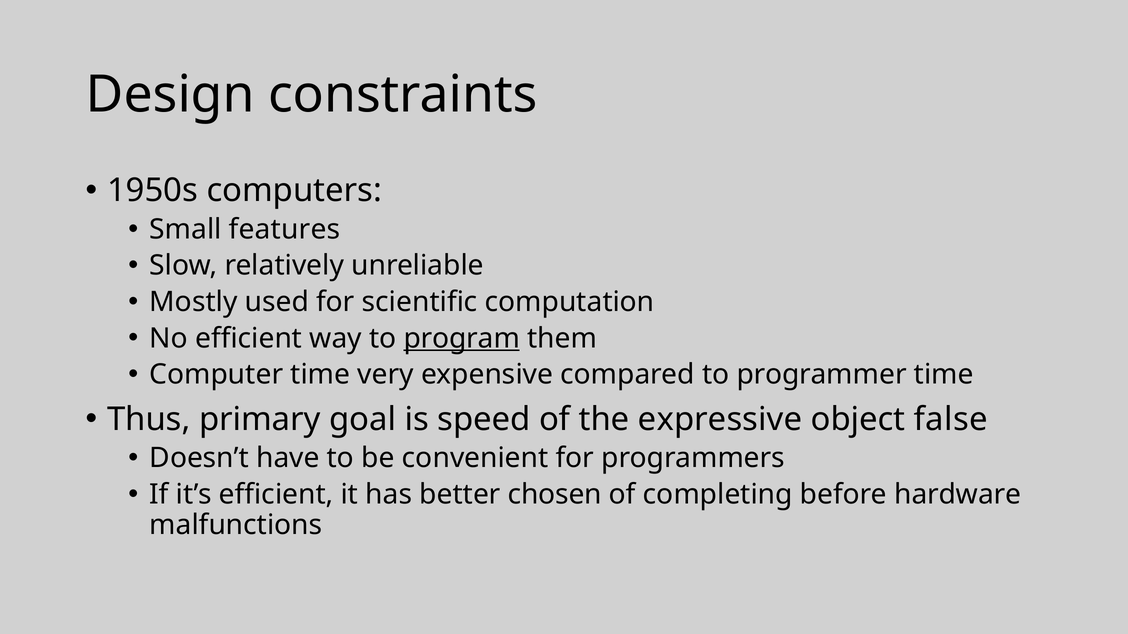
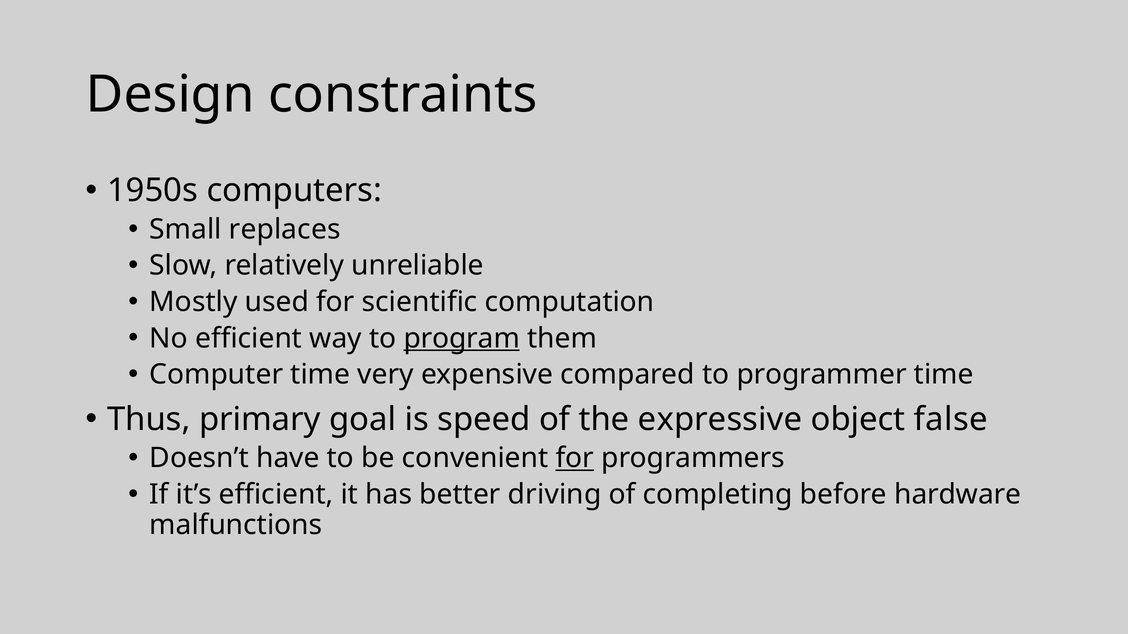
features: features -> replaces
for at (575, 458) underline: none -> present
chosen: chosen -> driving
